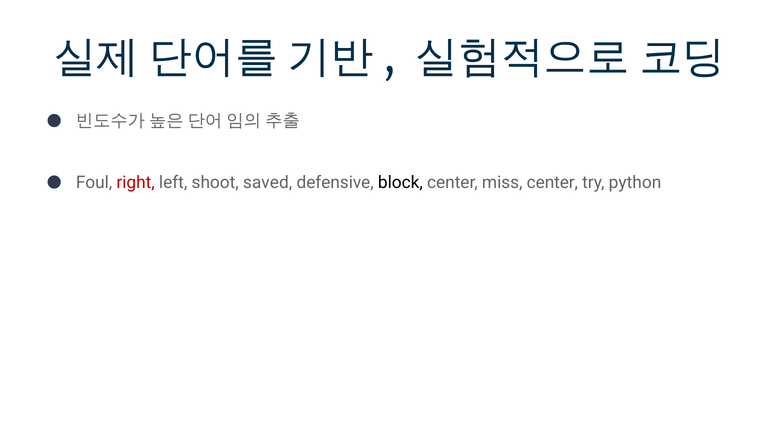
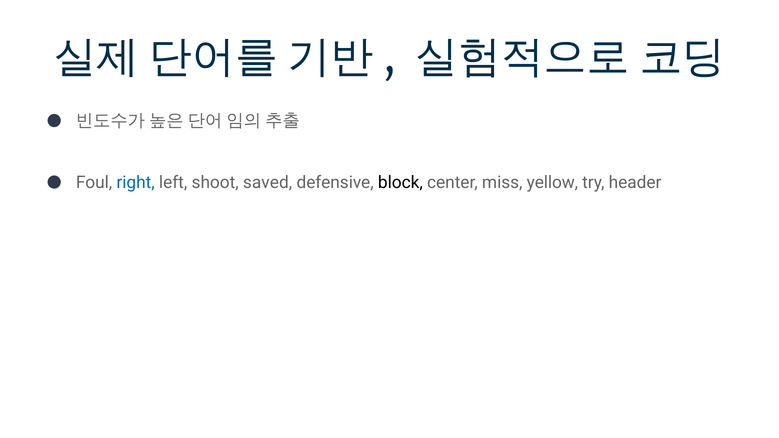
right colour: red -> blue
miss center: center -> yellow
python: python -> header
